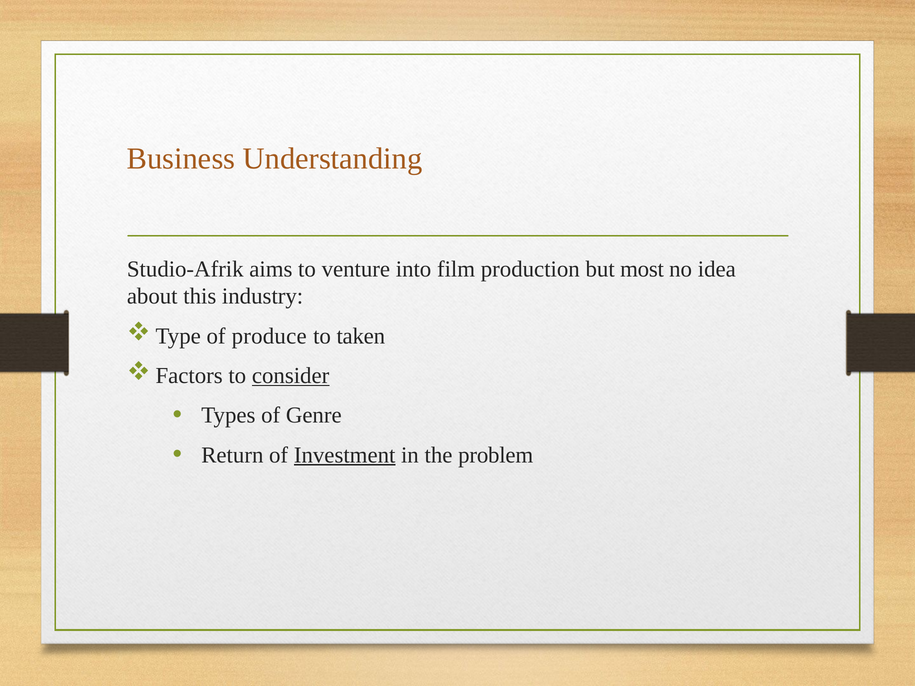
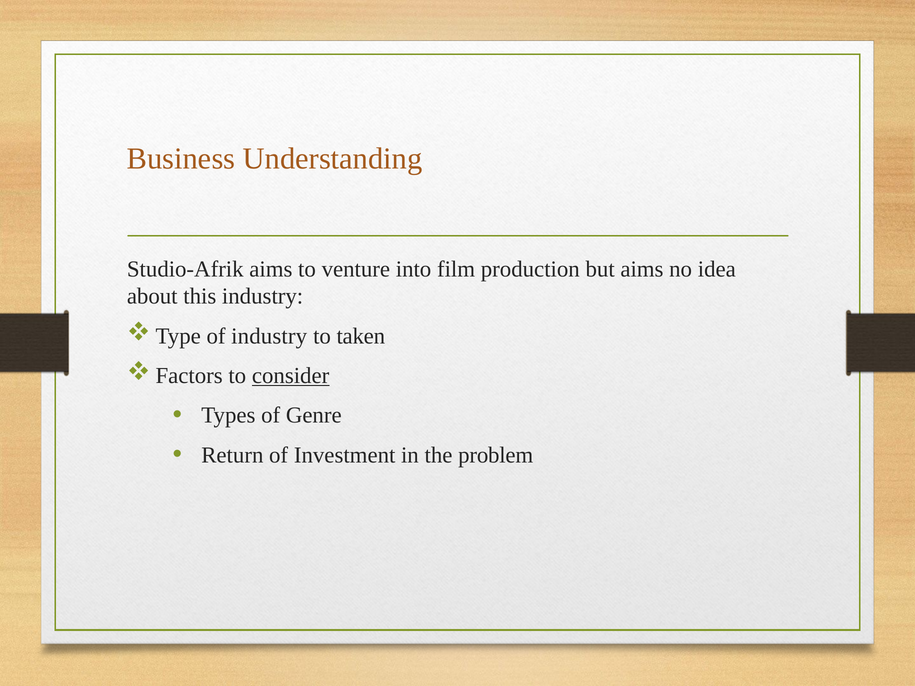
but most: most -> aims
of produce: produce -> industry
Investment underline: present -> none
